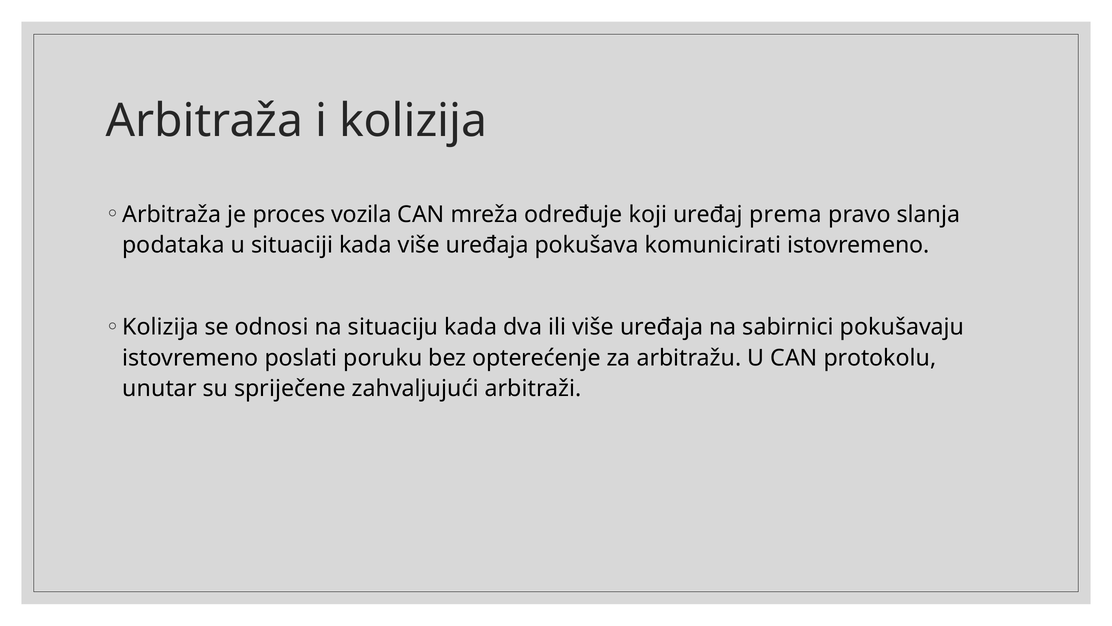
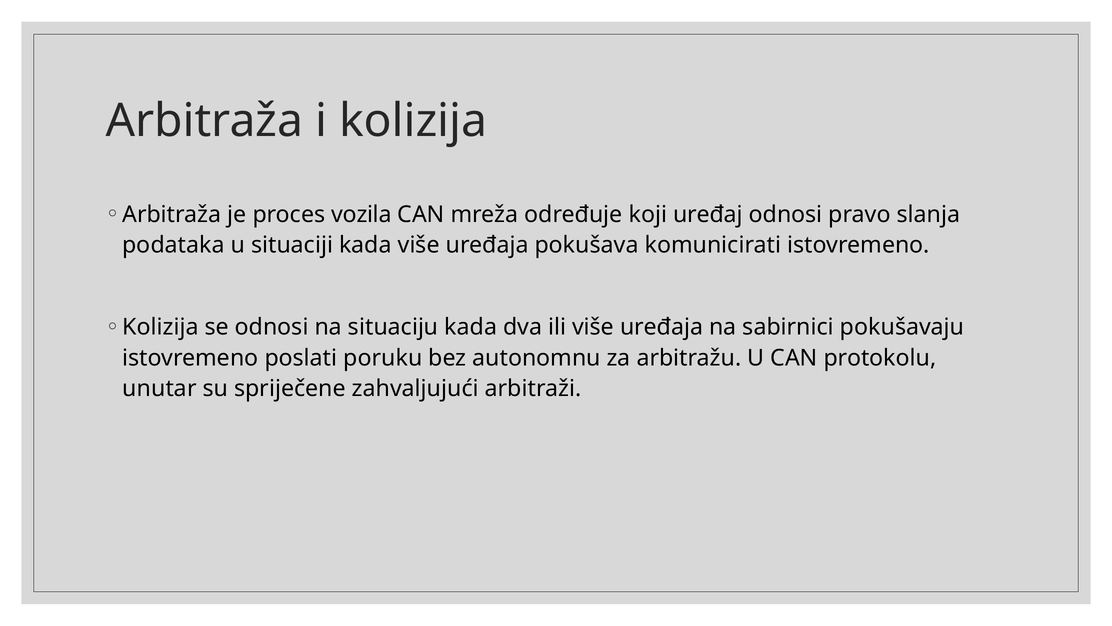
uređaj prema: prema -> odnosi
opterećenje: opterećenje -> autonomnu
